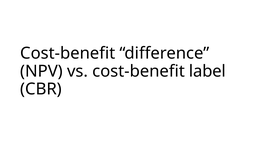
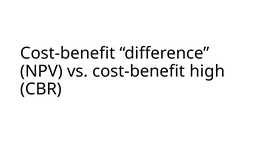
label: label -> high
